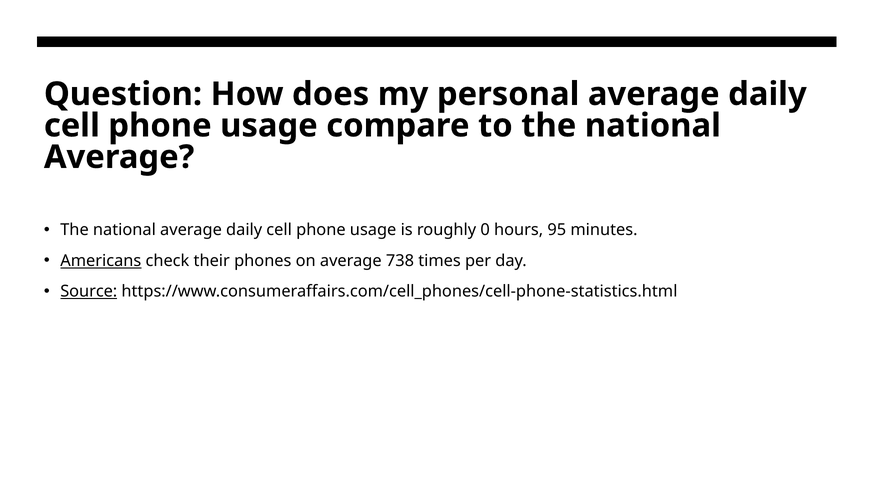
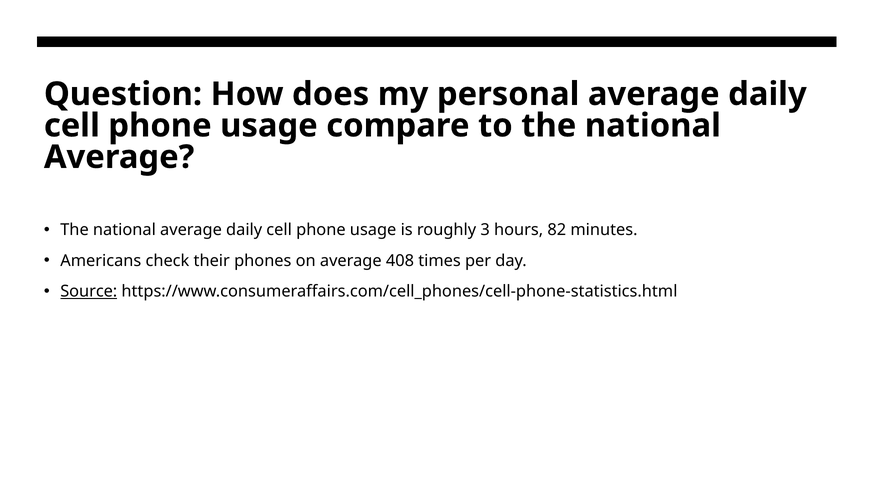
0: 0 -> 3
95: 95 -> 82
Americans underline: present -> none
738: 738 -> 408
